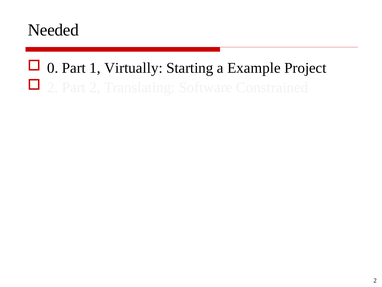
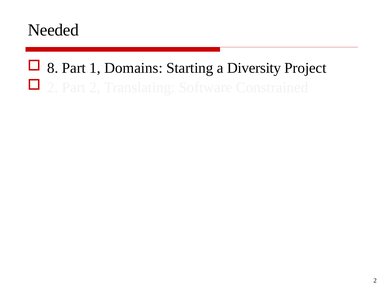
0: 0 -> 8
Virtually: Virtually -> Domains
Example: Example -> Diversity
